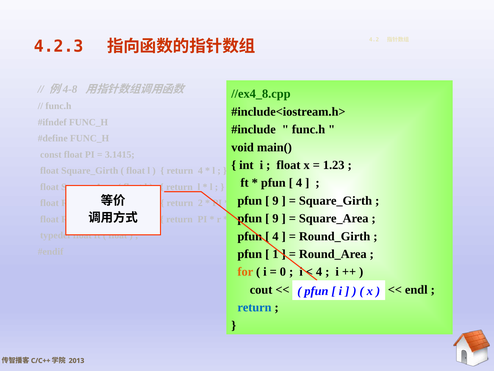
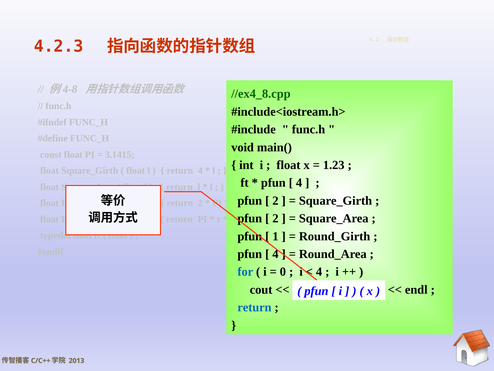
9 at (276, 200): 9 -> 2
9 at (276, 218): 9 -> 2
4 at (276, 236): 4 -> 1
1 at (276, 254): 1 -> 4
for at (245, 272) colour: orange -> blue
